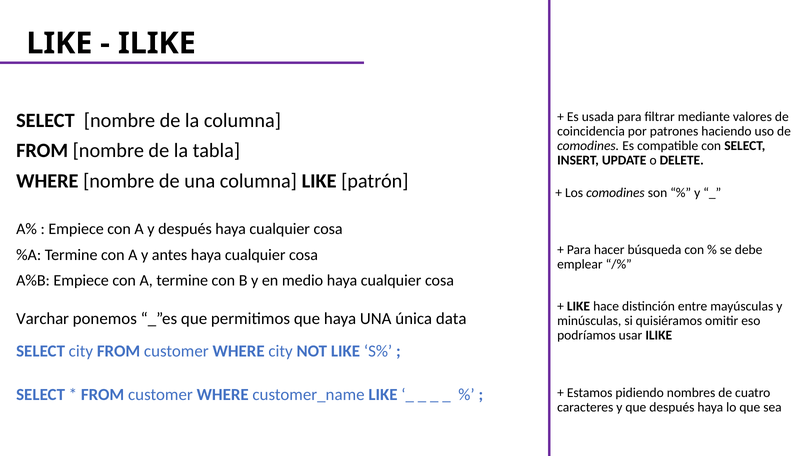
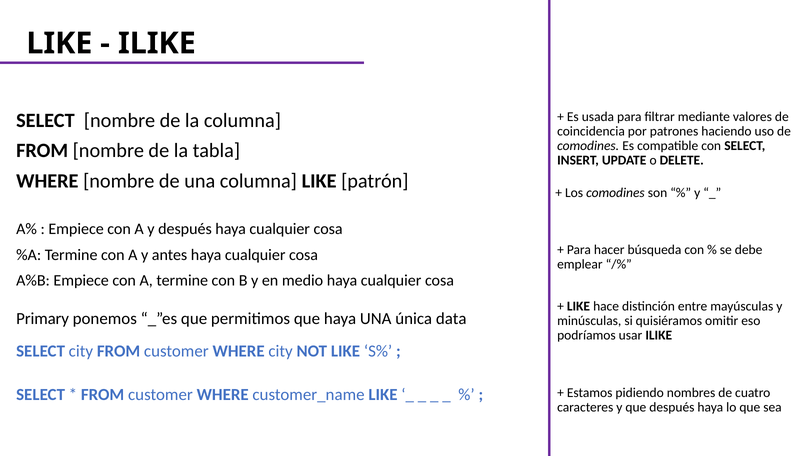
Varchar: Varchar -> Primary
